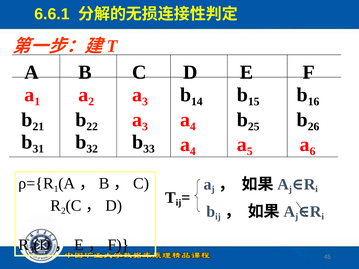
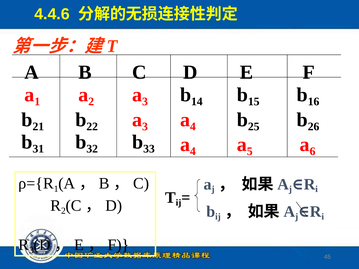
6.6.1: 6.6.1 -> 4.4.6
